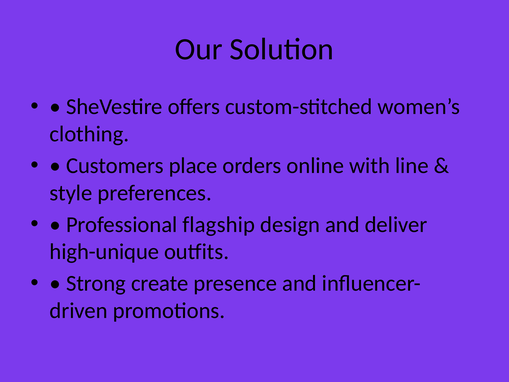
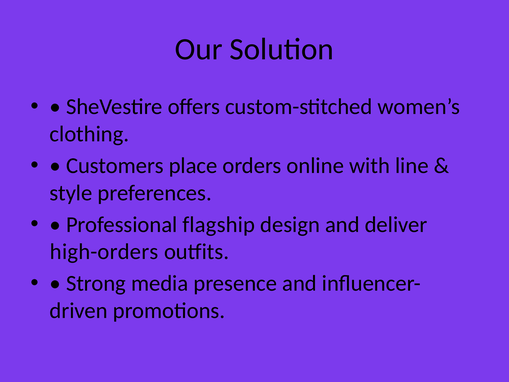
high-unique: high-unique -> high-orders
create: create -> media
